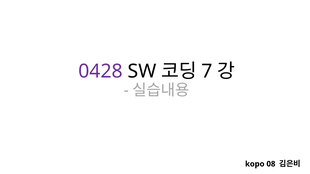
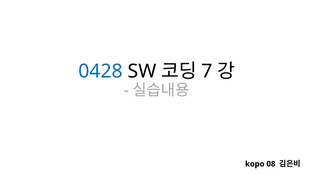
0428 colour: purple -> blue
